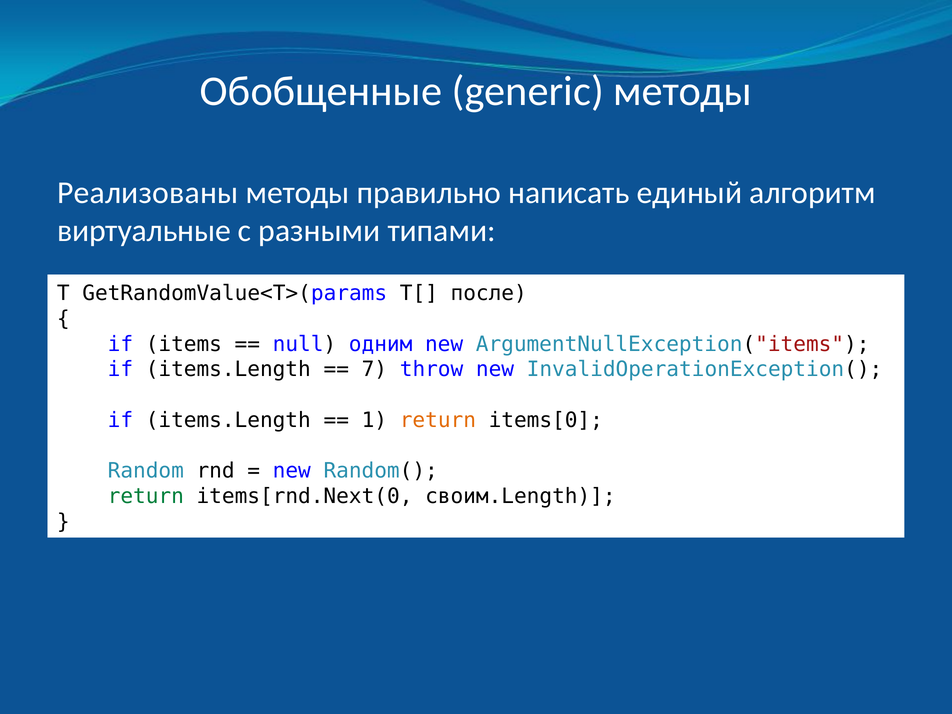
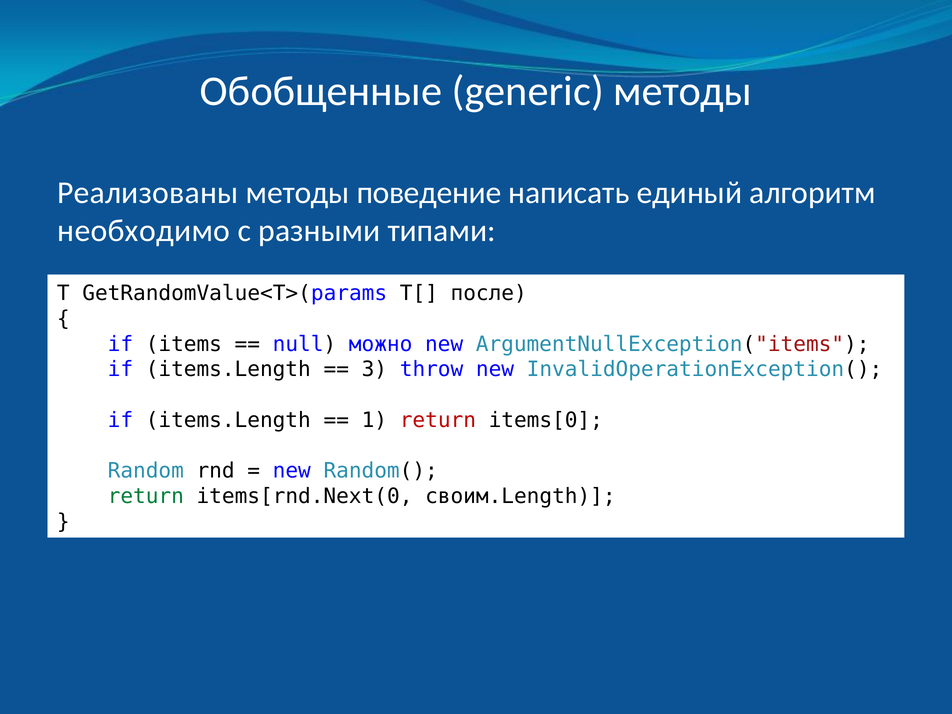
правильно: правильно -> поведение
виртуальные: виртуальные -> необходимо
одним: одним -> можно
7: 7 -> 3
return at (438, 420) colour: orange -> red
